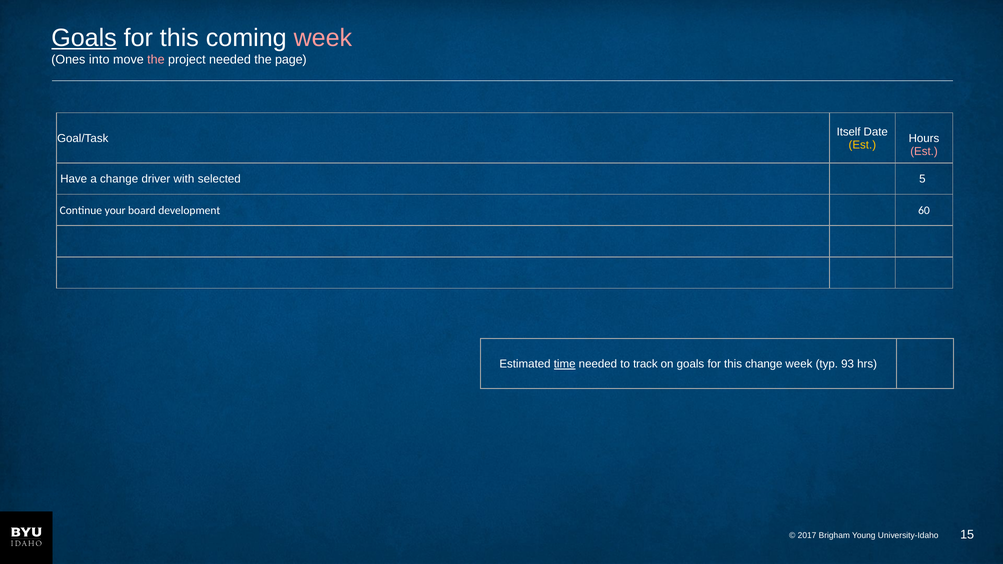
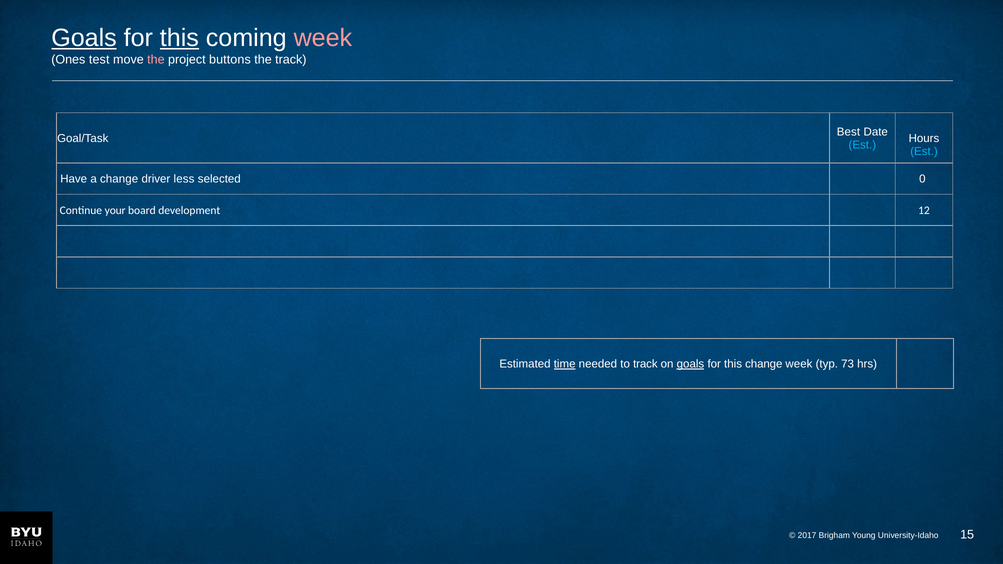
this at (179, 38) underline: none -> present
into: into -> test
project needed: needed -> buttons
the page: page -> track
Itself: Itself -> Best
Est at (862, 145) colour: yellow -> light blue
Est at (924, 151) colour: pink -> light blue
with: with -> less
5: 5 -> 0
60: 60 -> 12
goals at (690, 364) underline: none -> present
93: 93 -> 73
